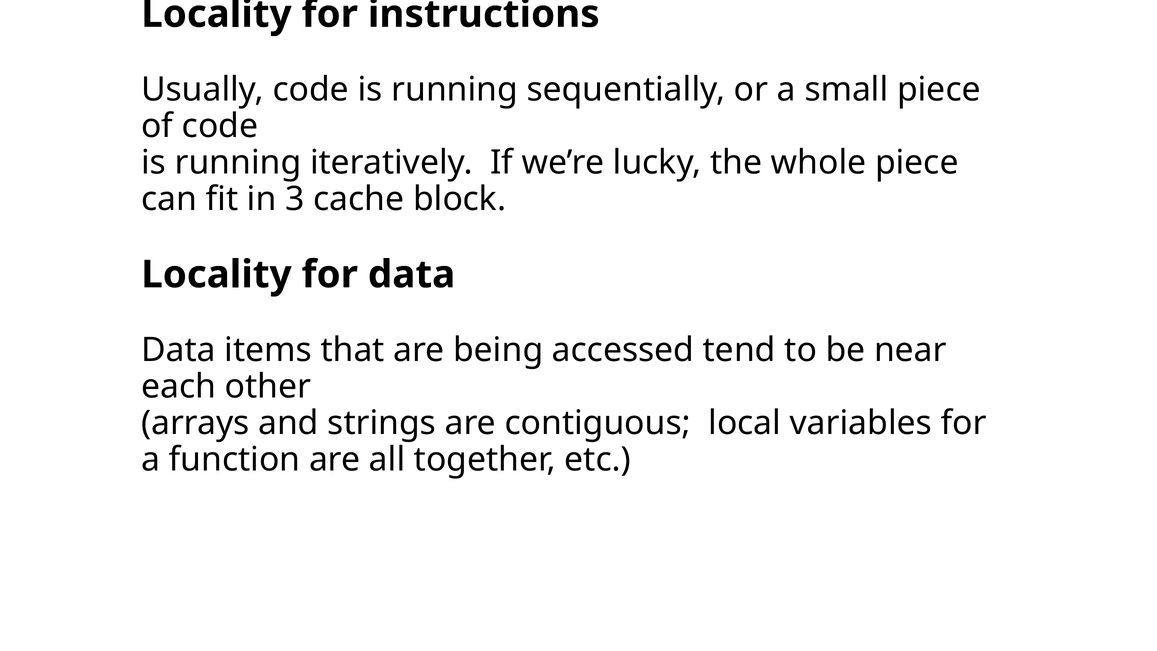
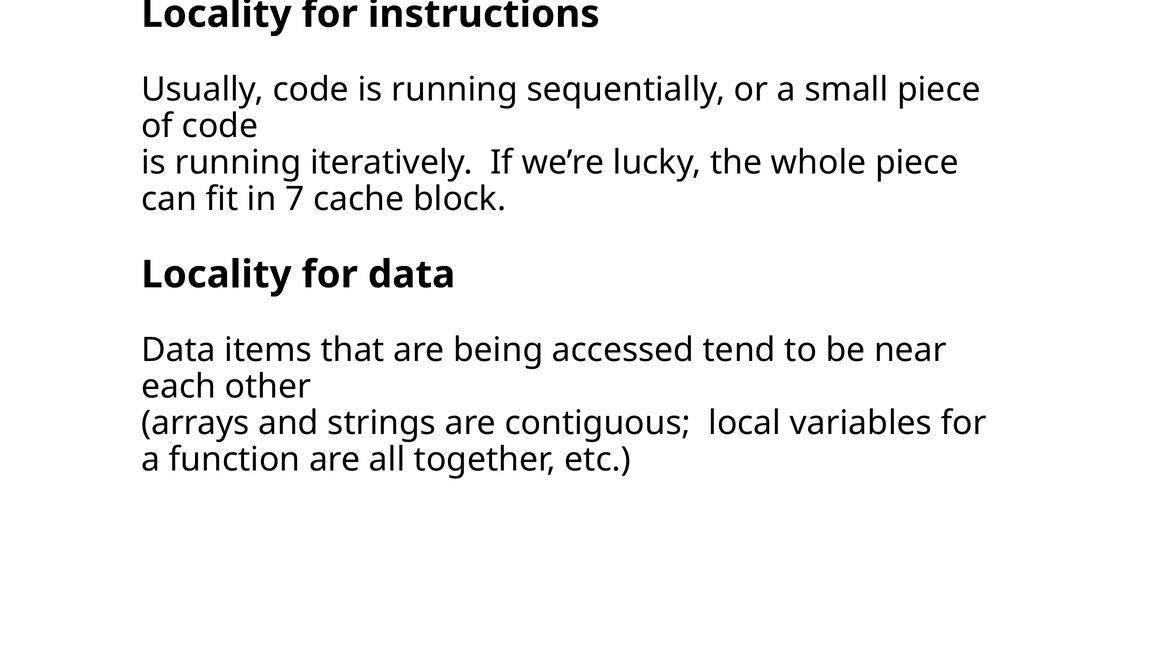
3: 3 -> 7
